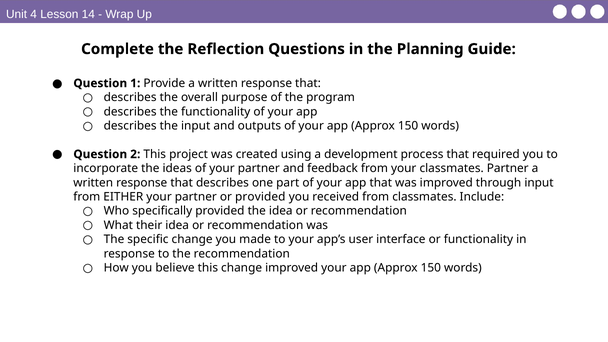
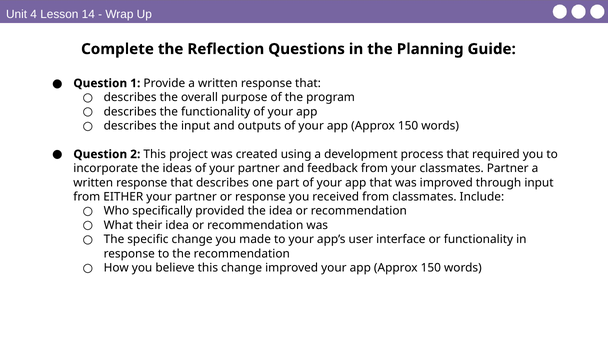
or provided: provided -> response
